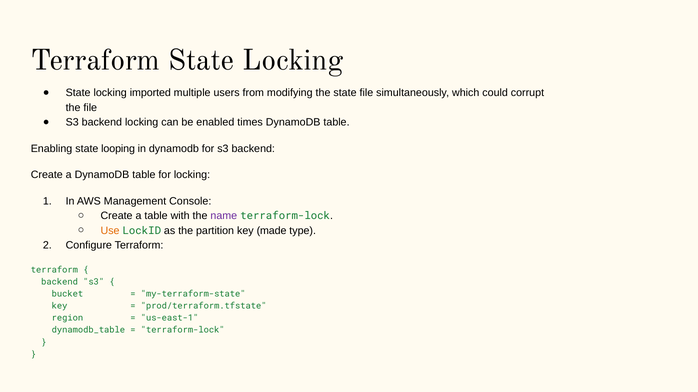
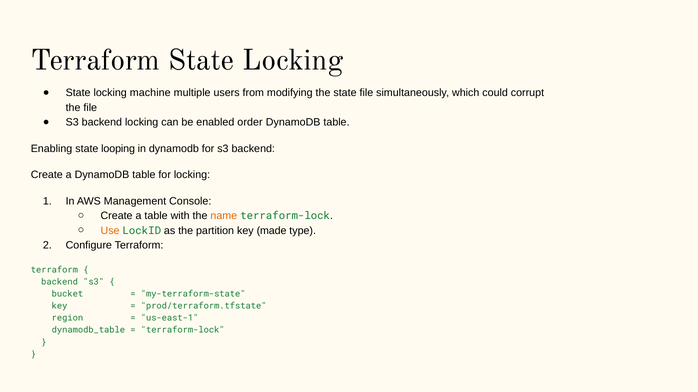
imported: imported -> machine
times: times -> order
name colour: purple -> orange
